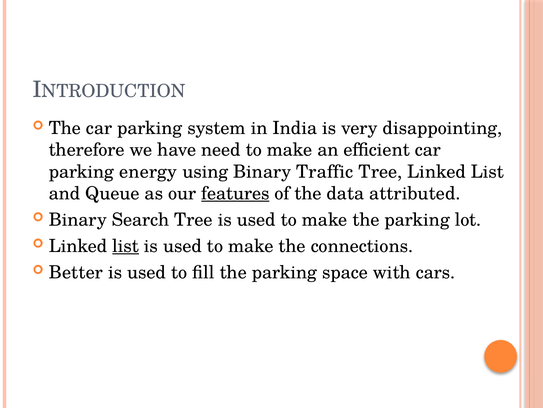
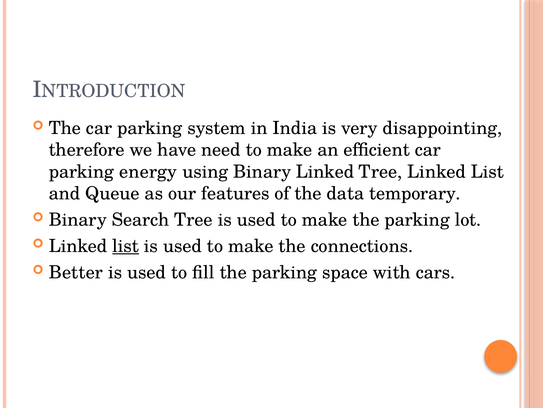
Binary Traffic: Traffic -> Linked
features underline: present -> none
attributed: attributed -> temporary
